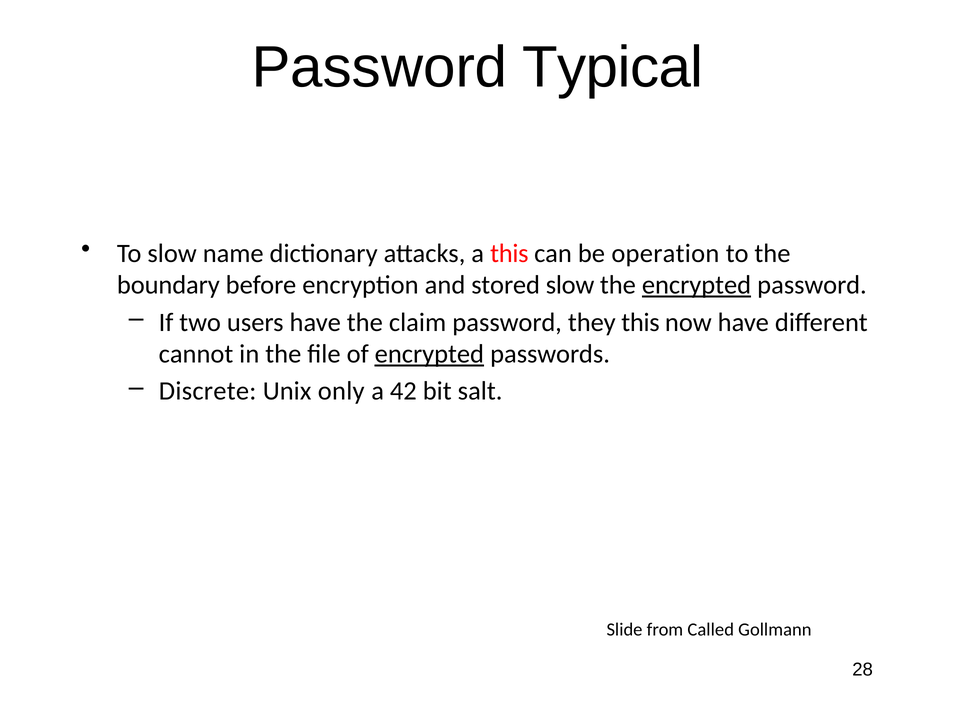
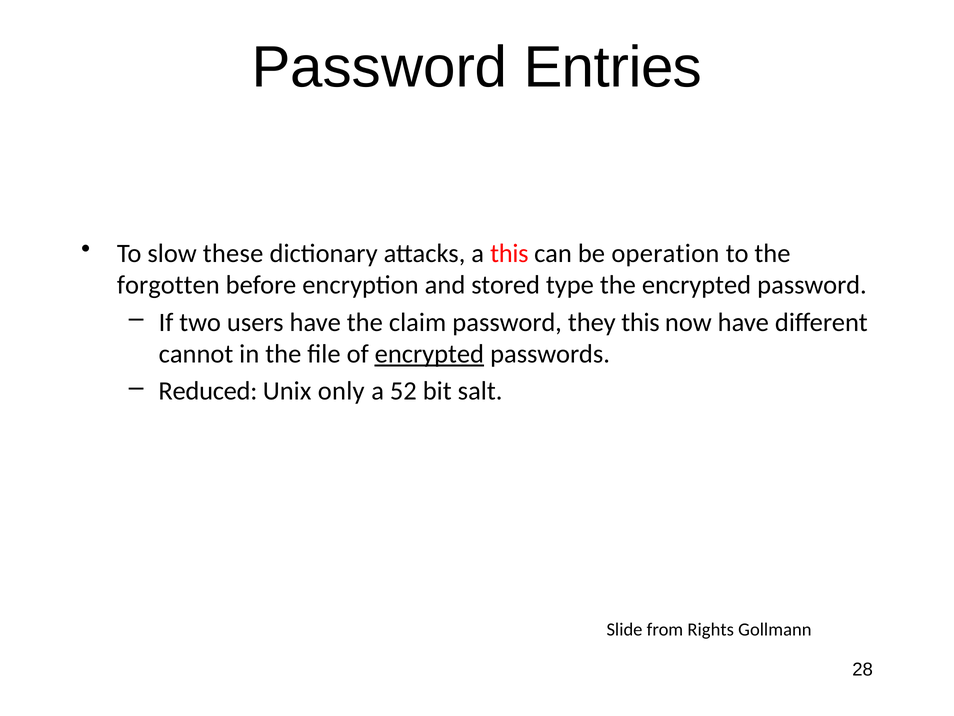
Typical: Typical -> Entries
name: name -> these
boundary: boundary -> forgotten
stored slow: slow -> type
encrypted at (697, 285) underline: present -> none
Discrete: Discrete -> Reduced
42: 42 -> 52
Called: Called -> Rights
